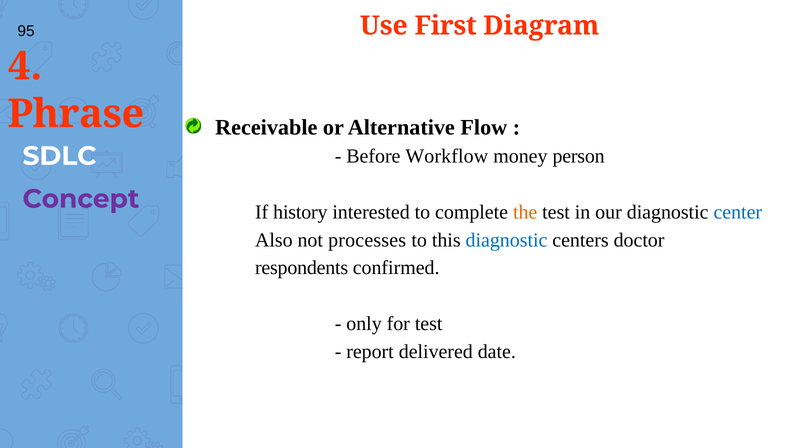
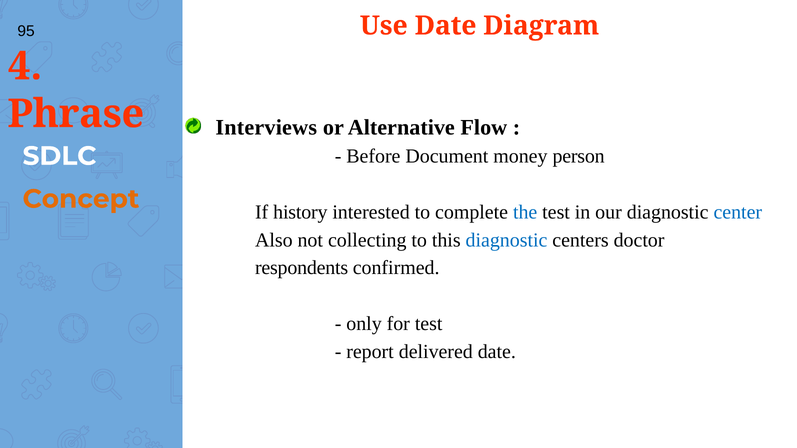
Use First: First -> Date
Receivable: Receivable -> Interviews
Workflow: Workflow -> Document
Concept colour: purple -> orange
the colour: orange -> blue
processes: processes -> collecting
